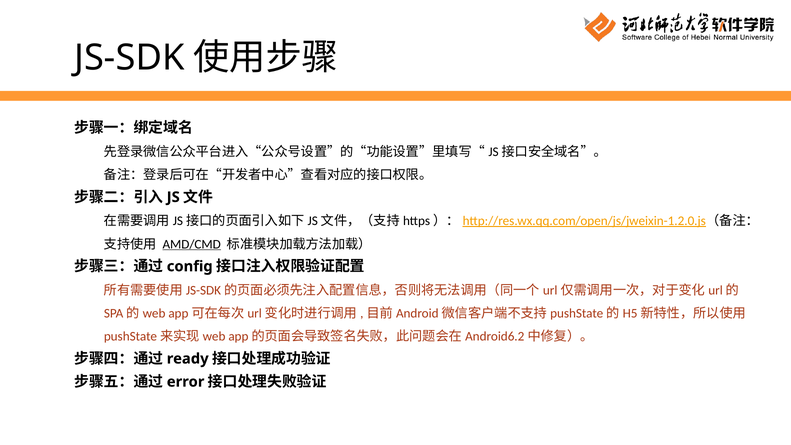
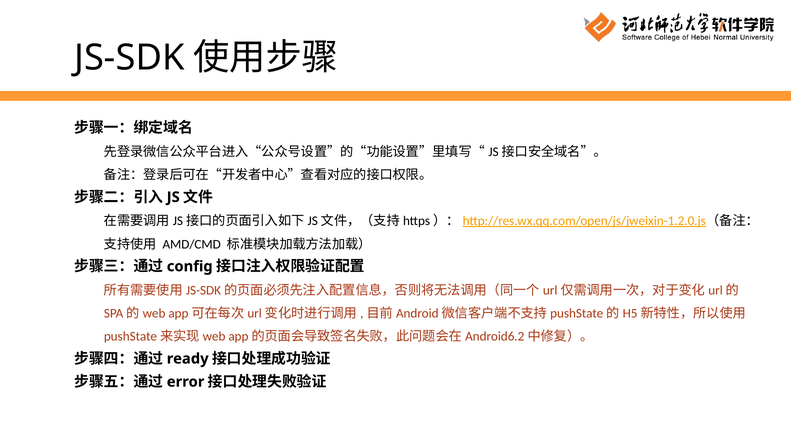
AMD/CMD underline: present -> none
